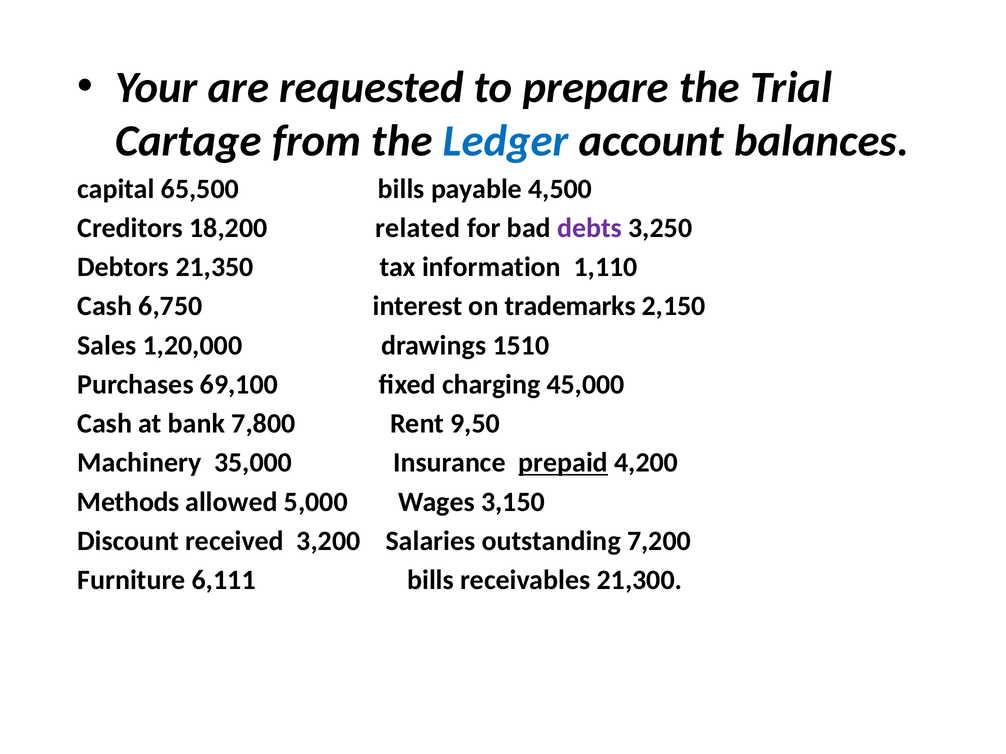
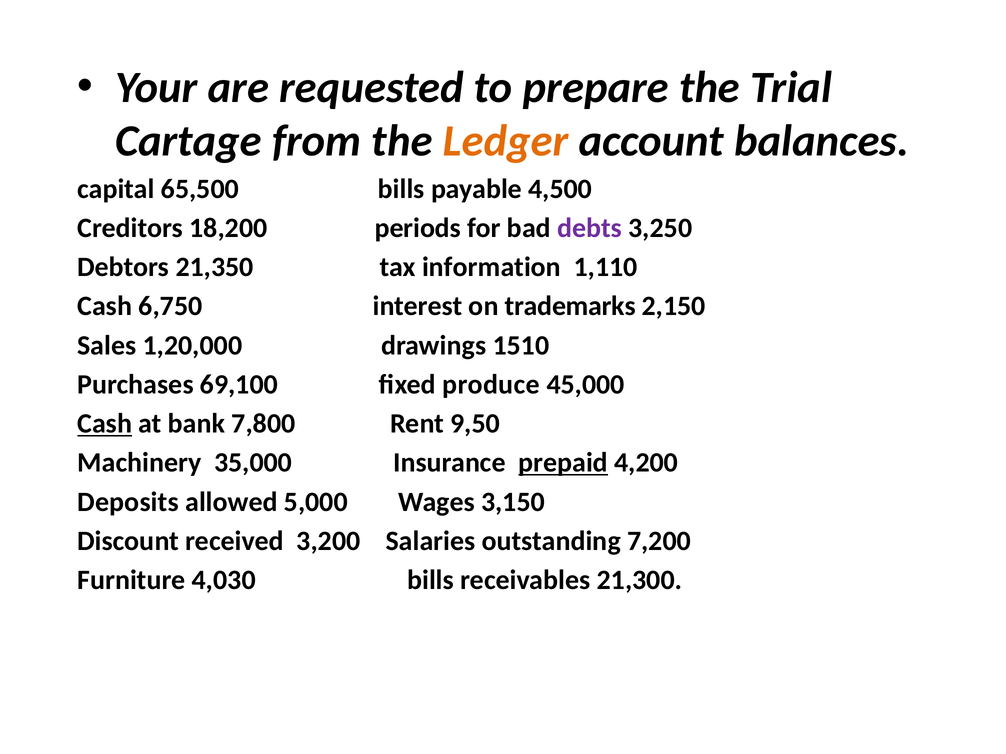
Ledger colour: blue -> orange
related: related -> periods
charging: charging -> produce
Cash at (105, 424) underline: none -> present
Methods: Methods -> Deposits
6,111: 6,111 -> 4,030
